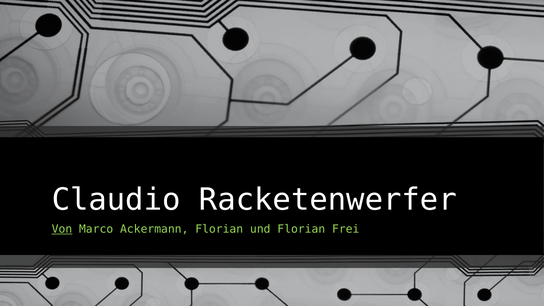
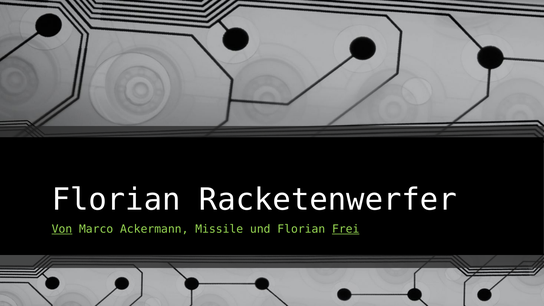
Claudio at (116, 200): Claudio -> Florian
Ackermann Florian: Florian -> Missile
Frei underline: none -> present
